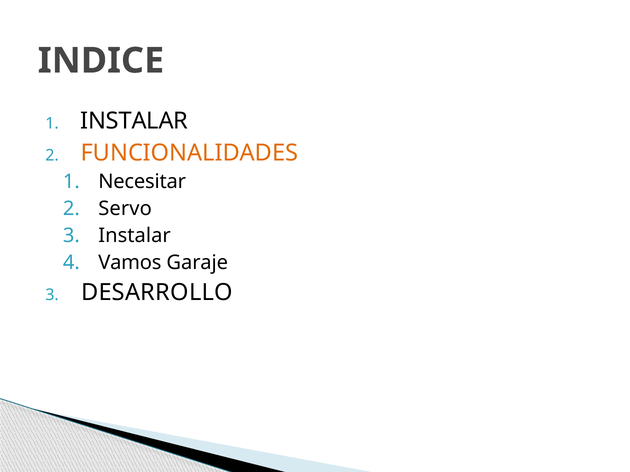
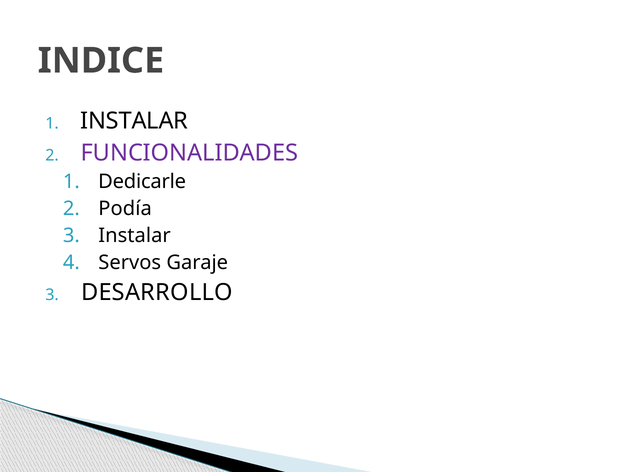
FUNCIONALIDADES colour: orange -> purple
Necesitar: Necesitar -> Dedicarle
Servo: Servo -> Podía
Vamos: Vamos -> Servos
